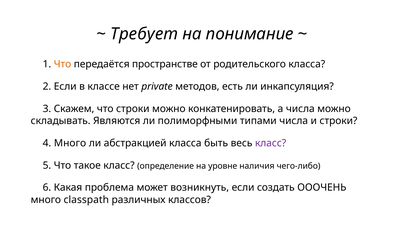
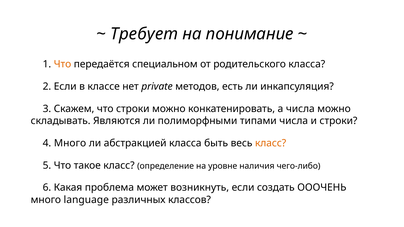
пространстве: пространстве -> специальном
класс at (271, 143) colour: purple -> orange
classpath: classpath -> language
